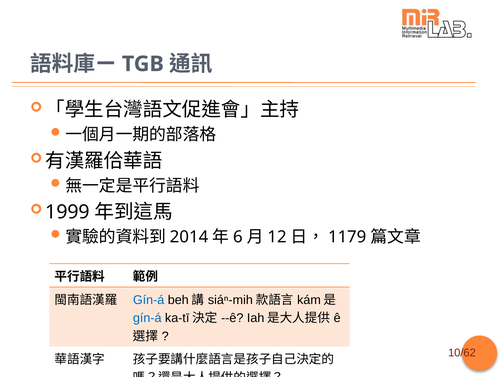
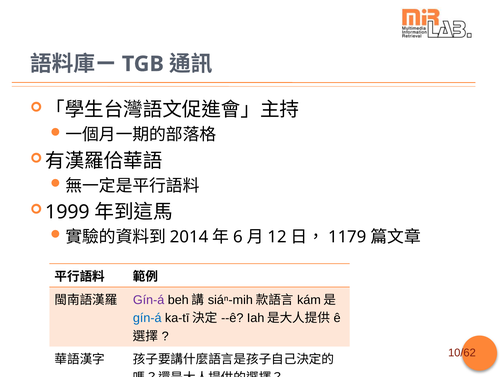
Gín-á at (149, 300) colour: blue -> purple
